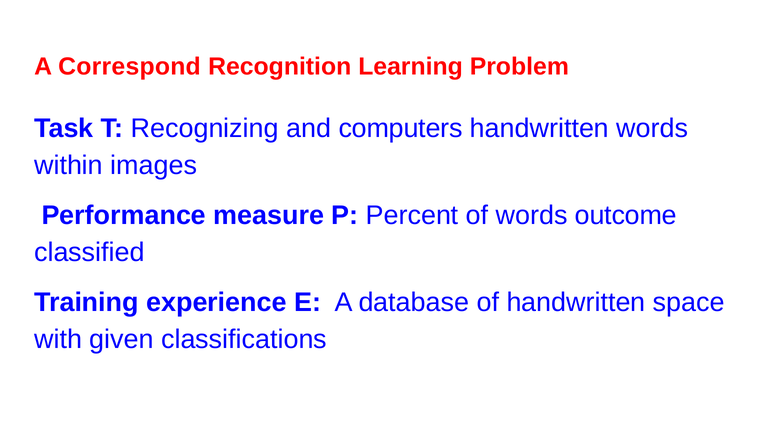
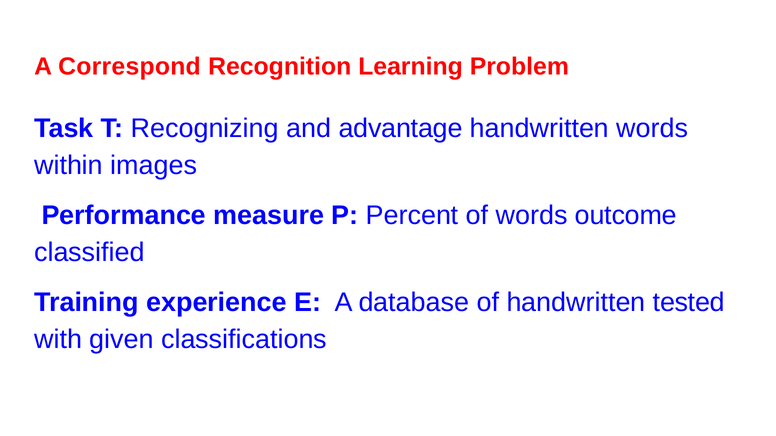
computers: computers -> advantage
space: space -> tested
